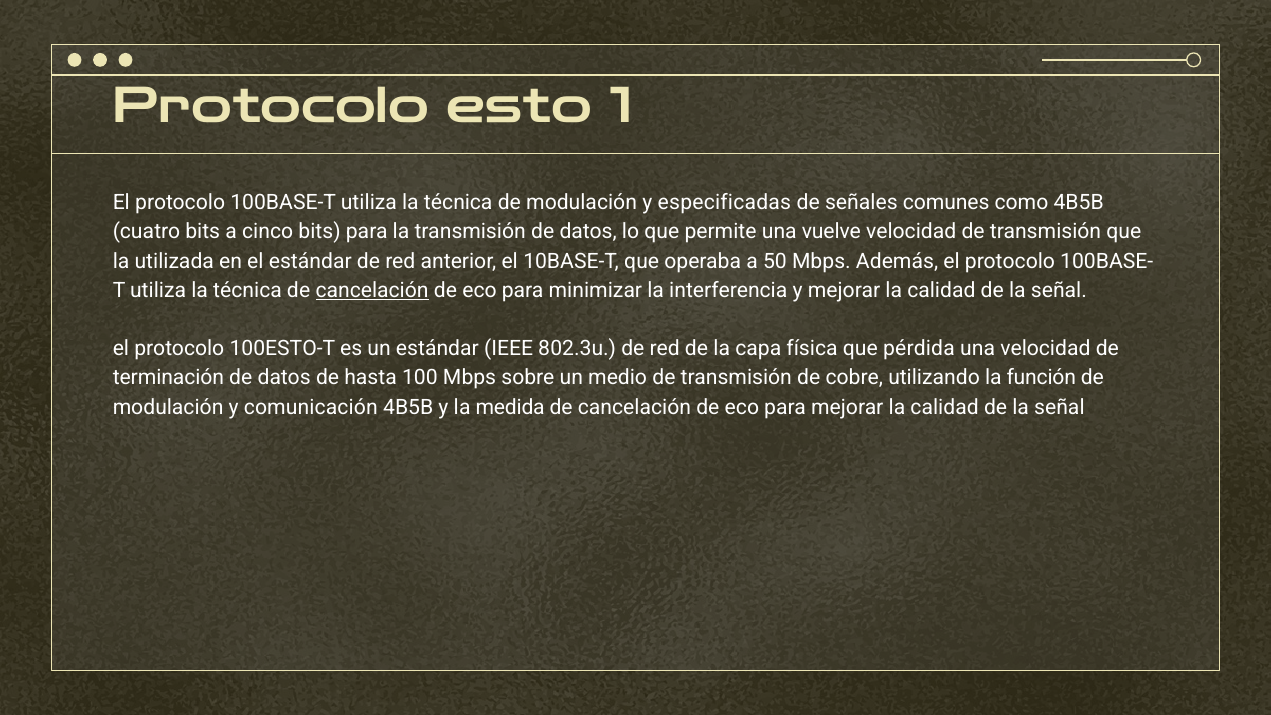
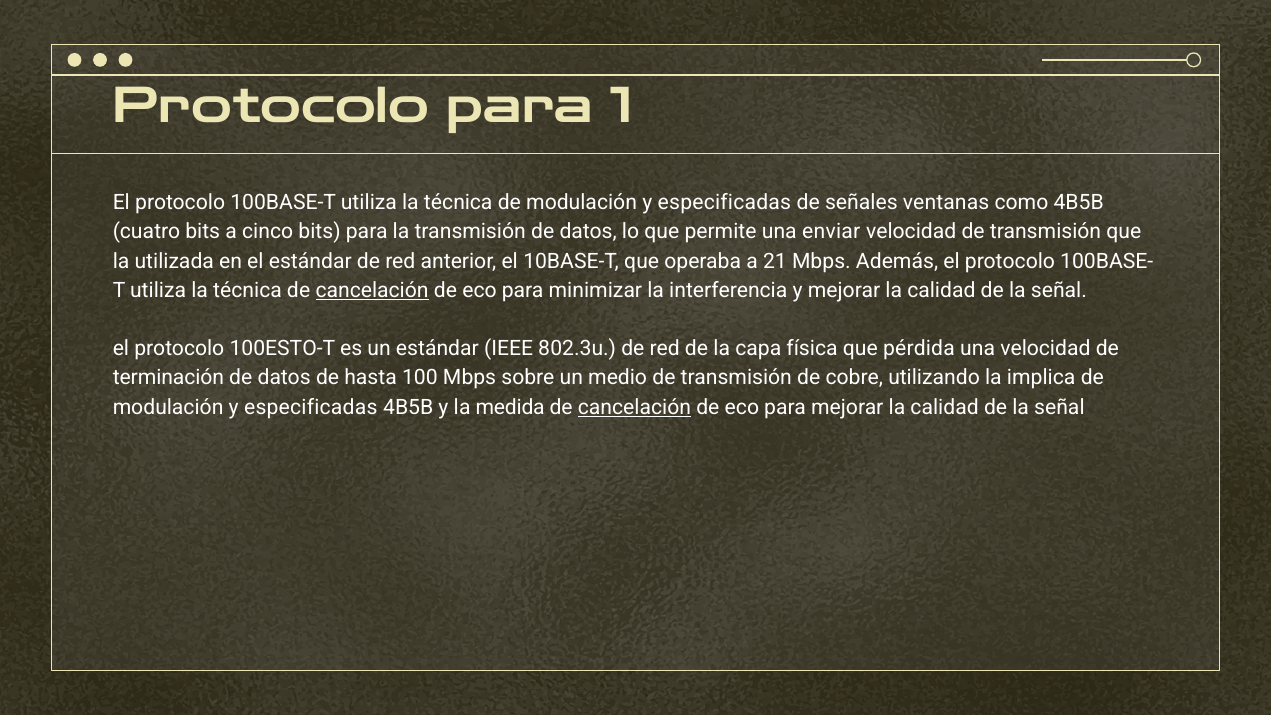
Protocolo esto: esto -> para
comunes: comunes -> ventanas
vuelve: vuelve -> enviar
50: 50 -> 21
función: función -> implica
comunicación at (311, 407): comunicación -> especificadas
cancelación at (634, 407) underline: none -> present
